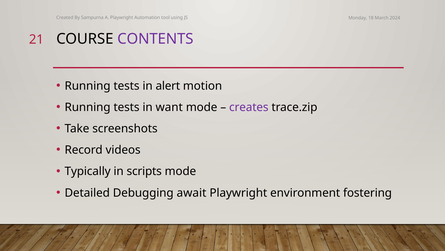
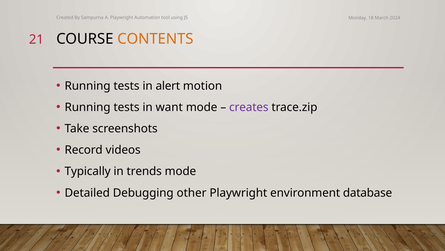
CONTENTS colour: purple -> orange
scripts: scripts -> trends
await: await -> other
fostering: fostering -> database
